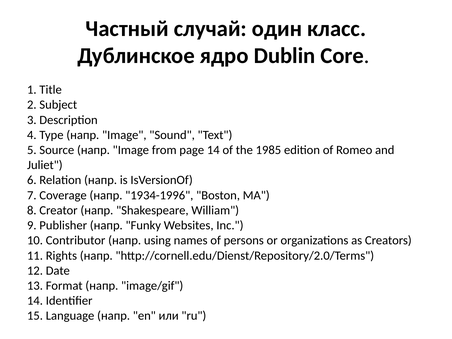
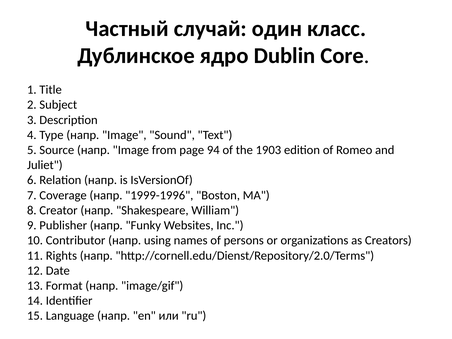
page 14: 14 -> 94
1985: 1985 -> 1903
1934-1996: 1934-1996 -> 1999-1996
